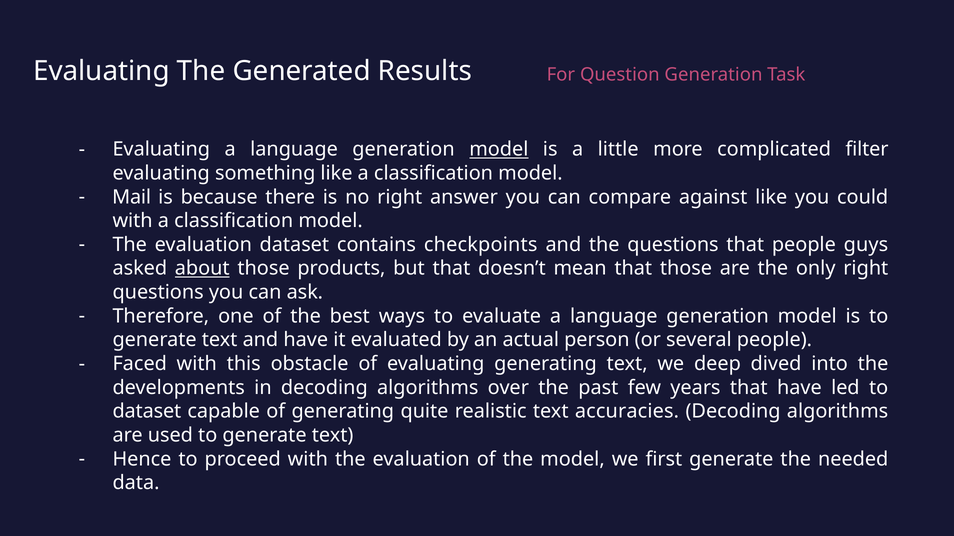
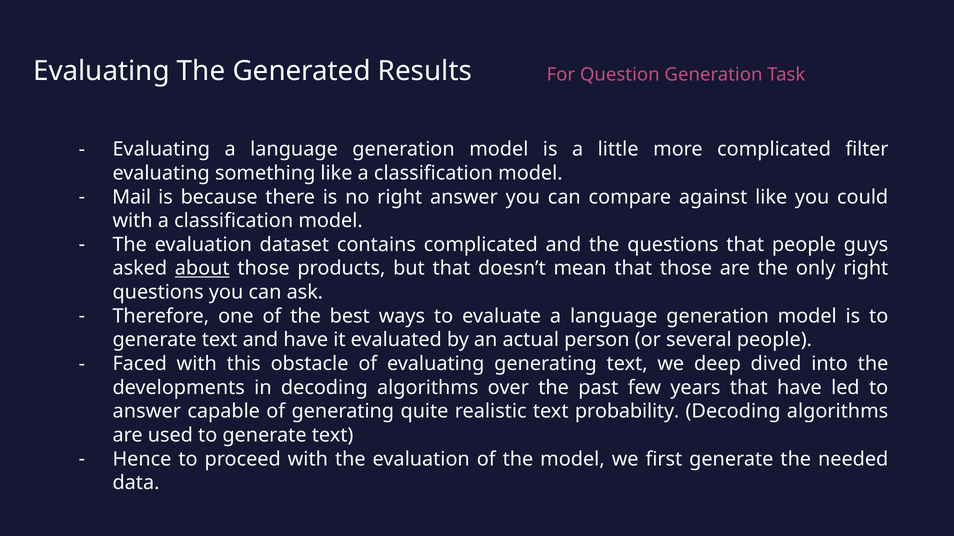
model at (499, 150) underline: present -> none
contains checkpoints: checkpoints -> complicated
dataset at (147, 412): dataset -> answer
accuracies: accuracies -> probability
